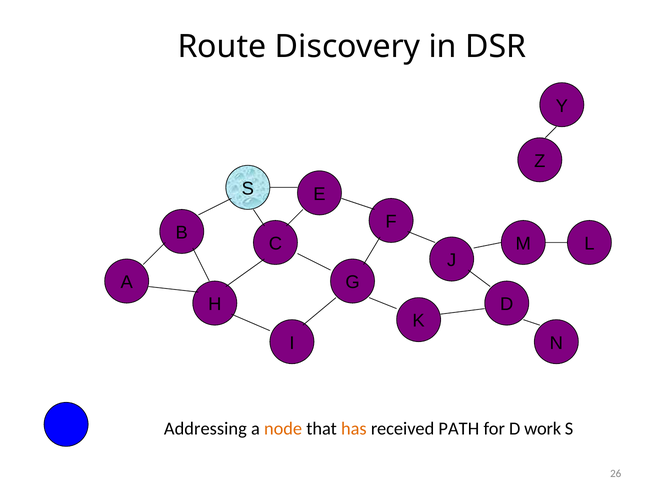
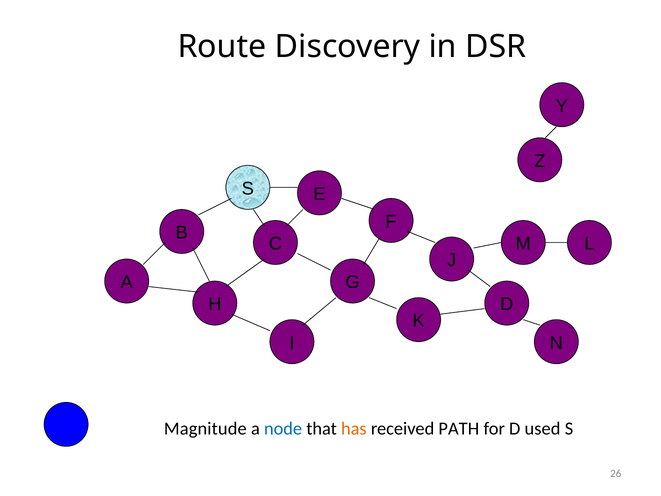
Addressing: Addressing -> Magnitude
node colour: orange -> blue
work: work -> used
